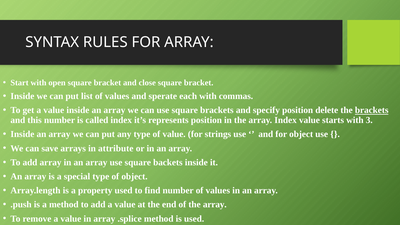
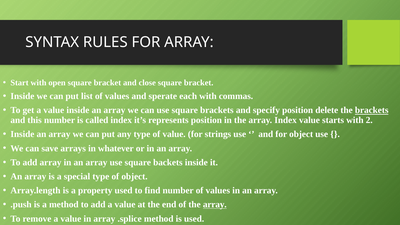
3: 3 -> 2
attribute: attribute -> whatever
array at (215, 205) underline: none -> present
